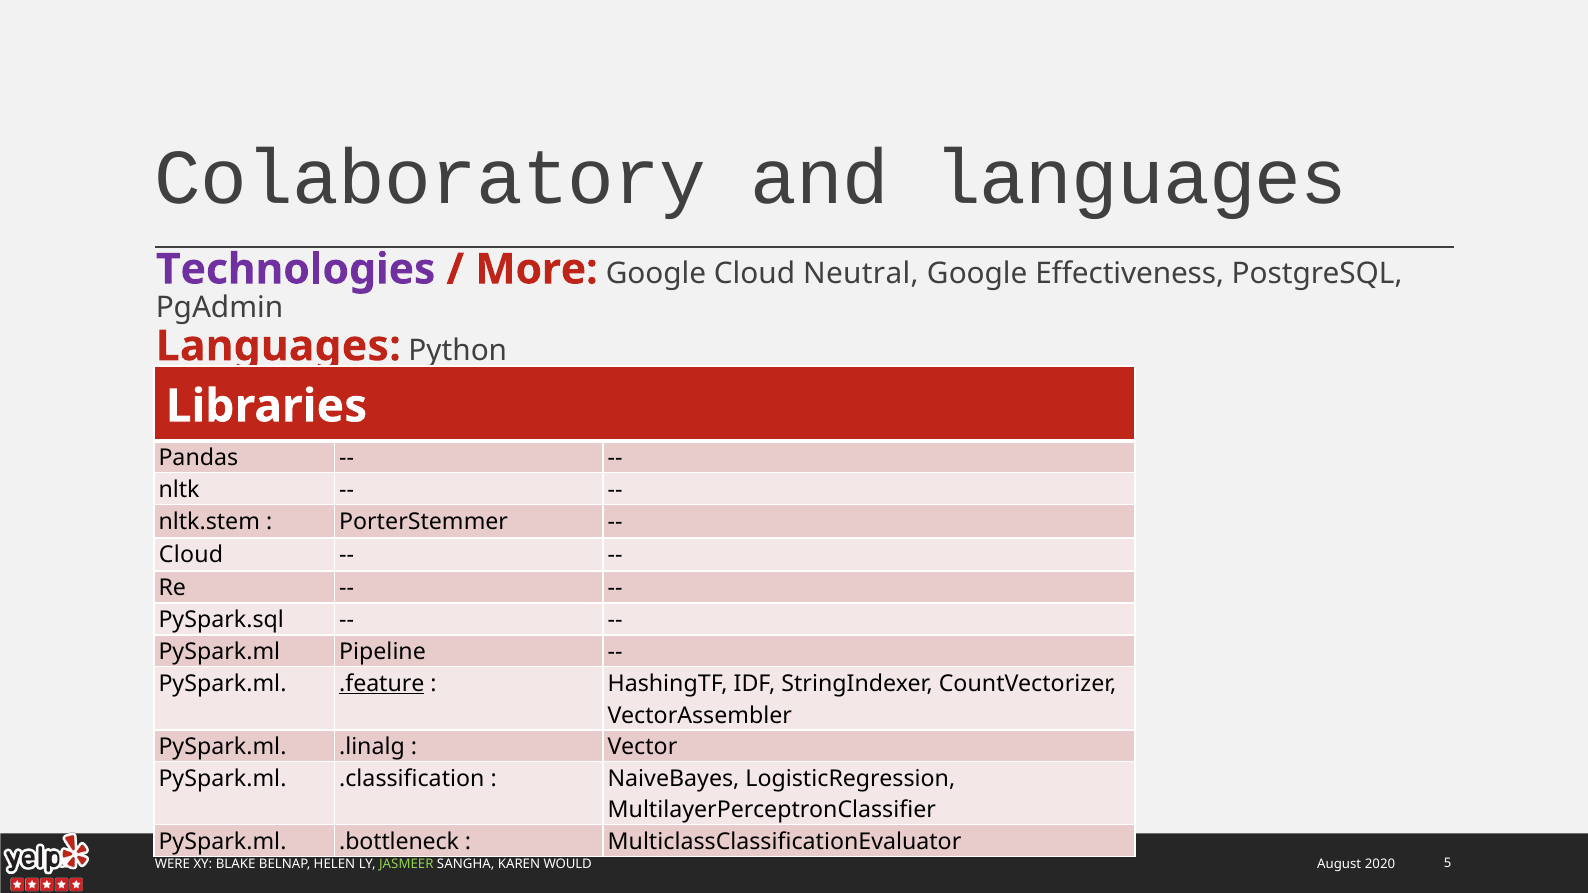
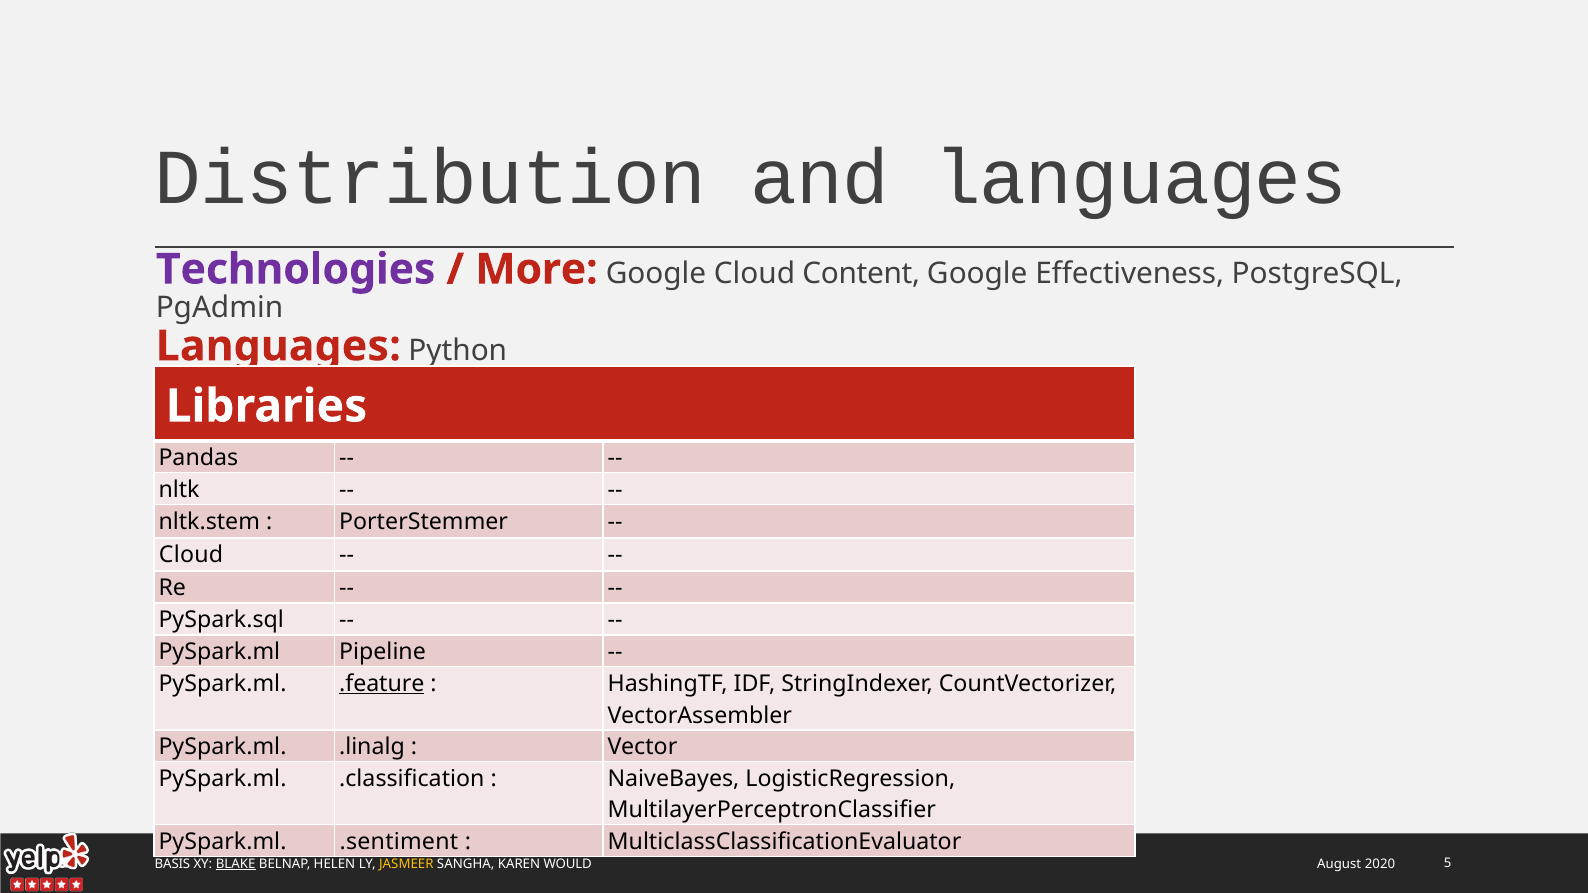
Colaboratory: Colaboratory -> Distribution
Neutral: Neutral -> Content
.bottleneck: .bottleneck -> .sentiment
WERE: WERE -> BASIS
BLAKE underline: none -> present
JASMEER colour: light green -> yellow
